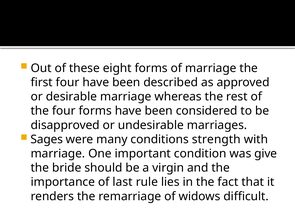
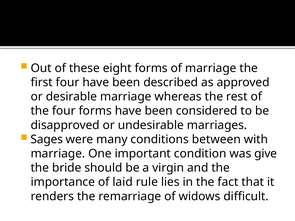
strength: strength -> between
last: last -> laid
